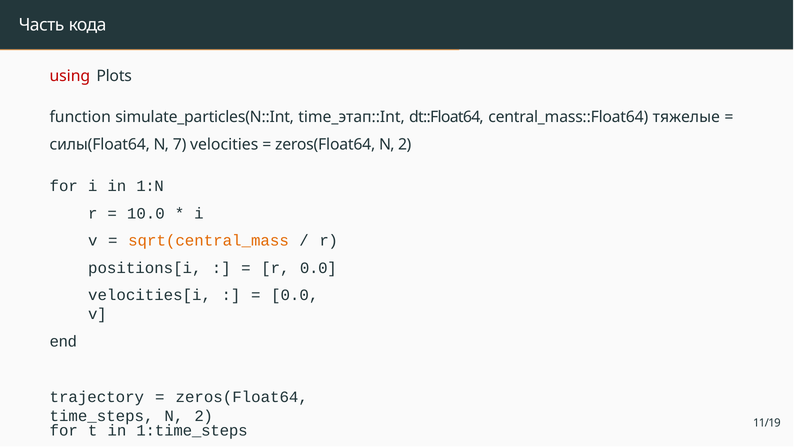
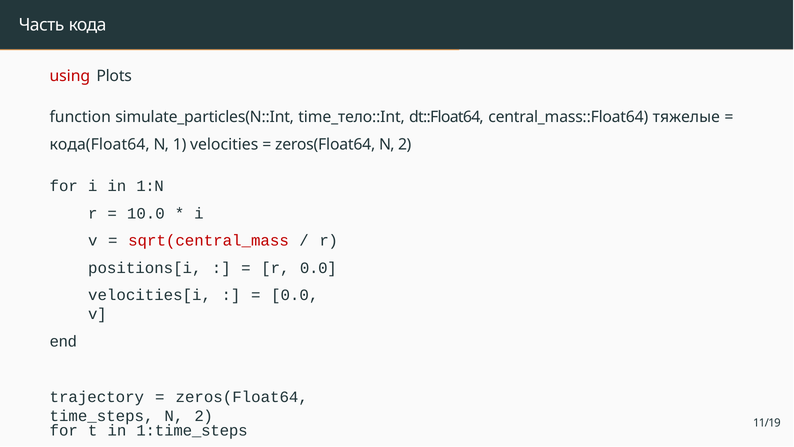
time_этап::Int: time_этап::Int -> time_тело::Int
силы(Float64: силы(Float64 -> кода(Float64
7: 7 -> 1
sqrt(central_mass colour: orange -> red
